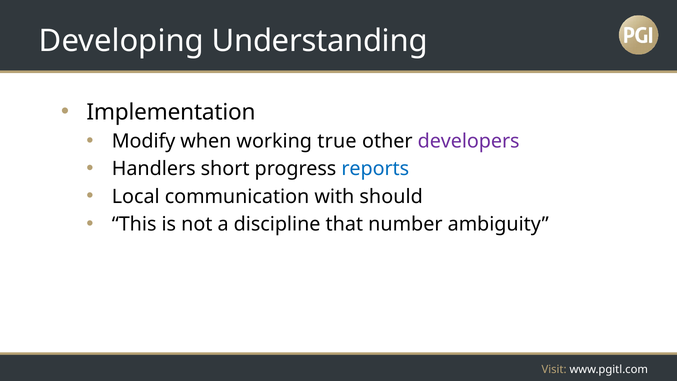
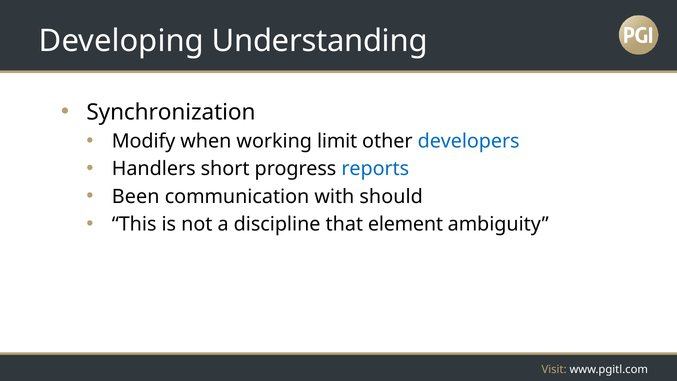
Implementation: Implementation -> Synchronization
true: true -> limit
developers colour: purple -> blue
Local: Local -> Been
number: number -> element
